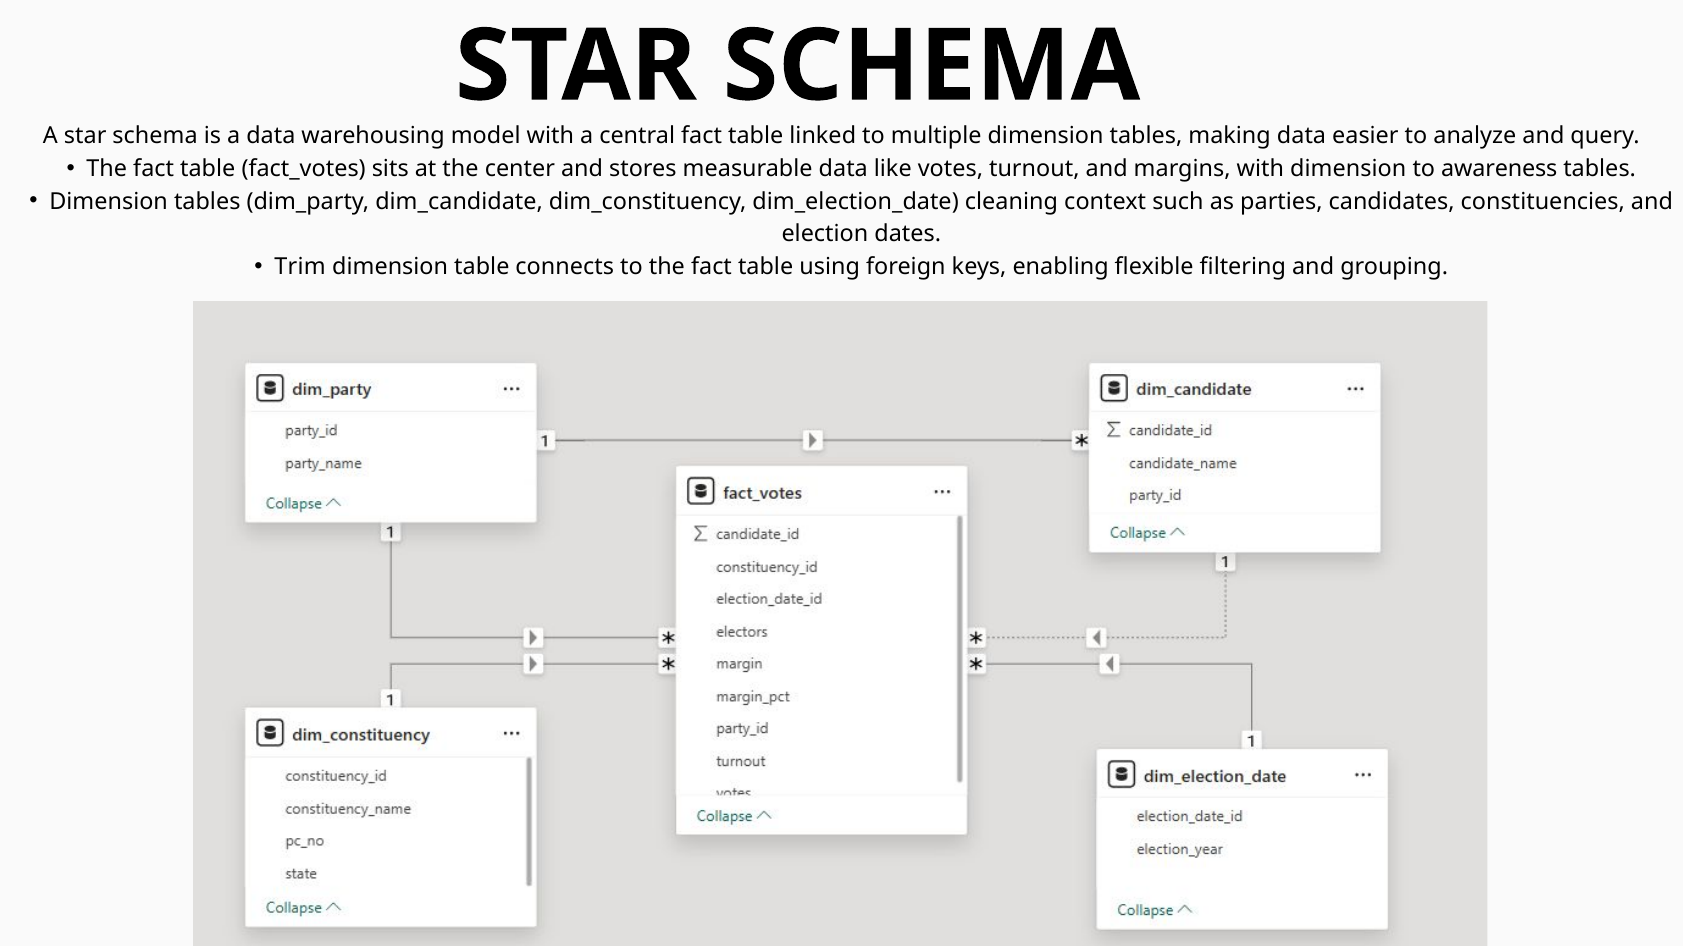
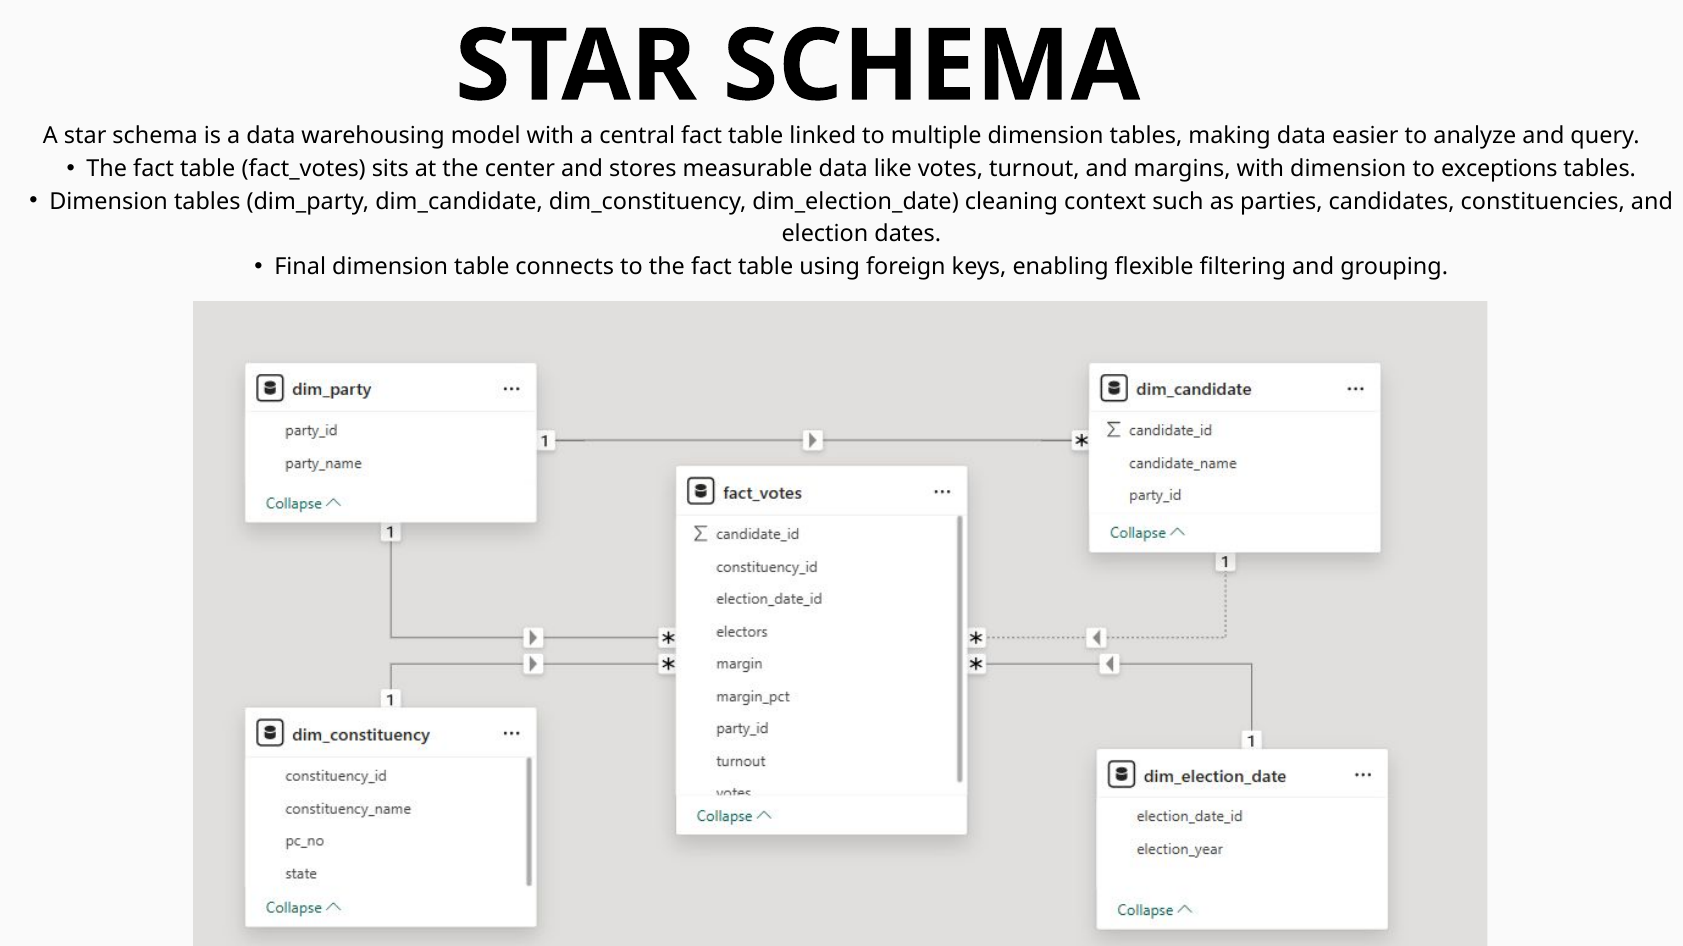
awareness: awareness -> exceptions
Trim: Trim -> Final
